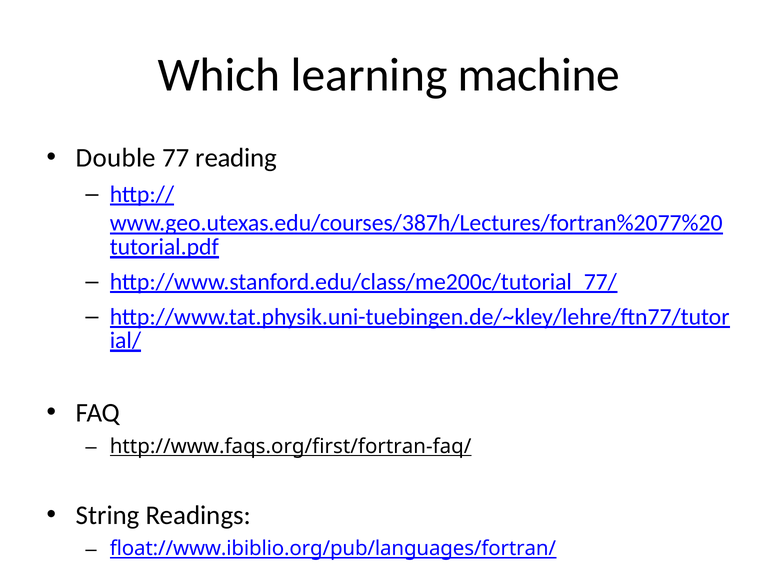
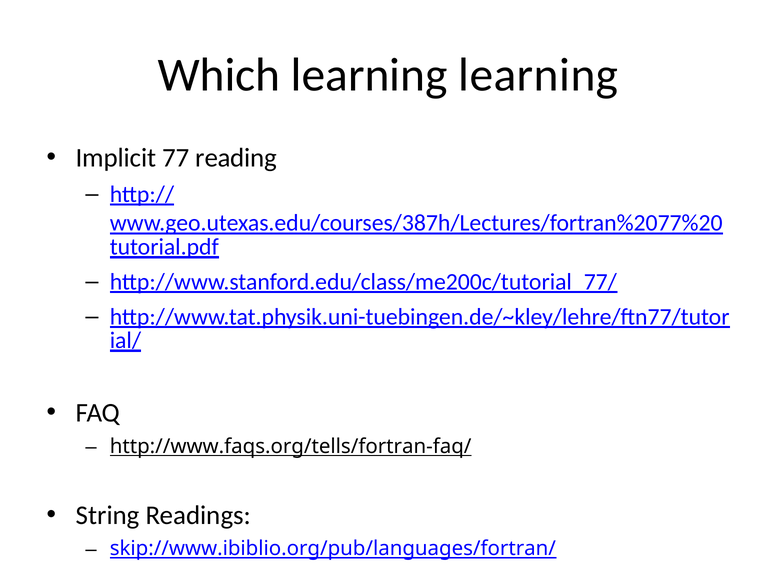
learning machine: machine -> learning
Double: Double -> Implicit
http://www.faqs.org/first/fortran-faq/: http://www.faqs.org/first/fortran-faq/ -> http://www.faqs.org/tells/fortran-faq/
float://www.ibiblio.org/pub/languages/fortran/: float://www.ibiblio.org/pub/languages/fortran/ -> skip://www.ibiblio.org/pub/languages/fortran/
